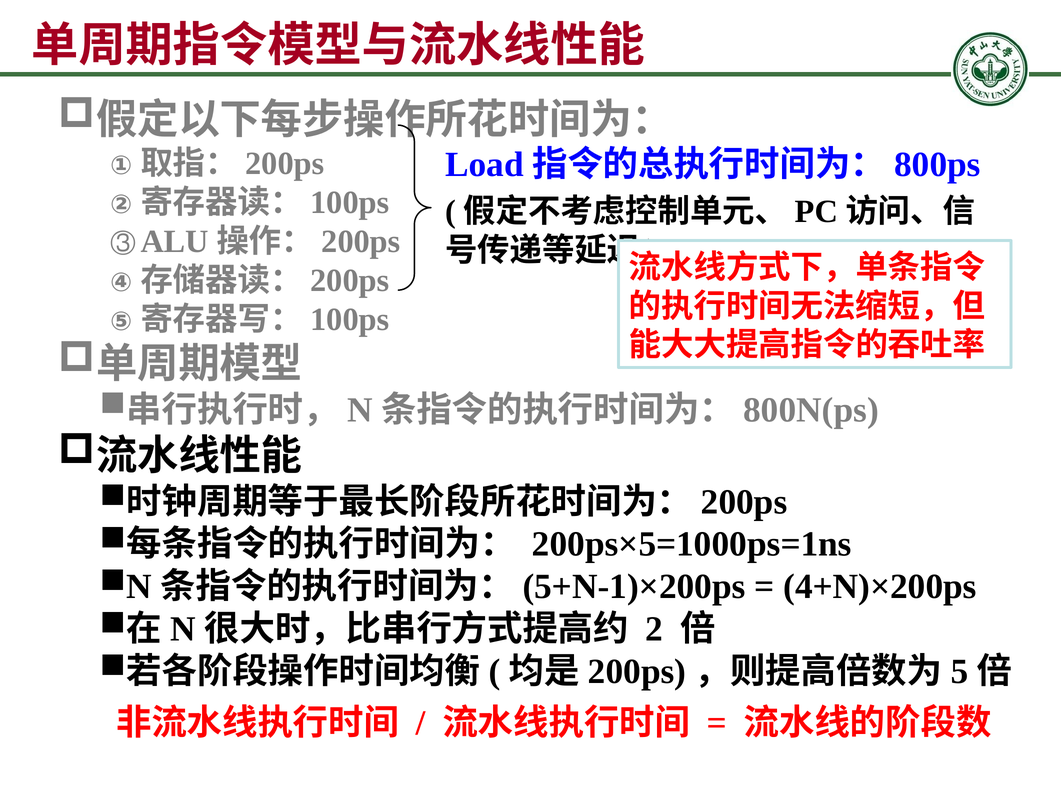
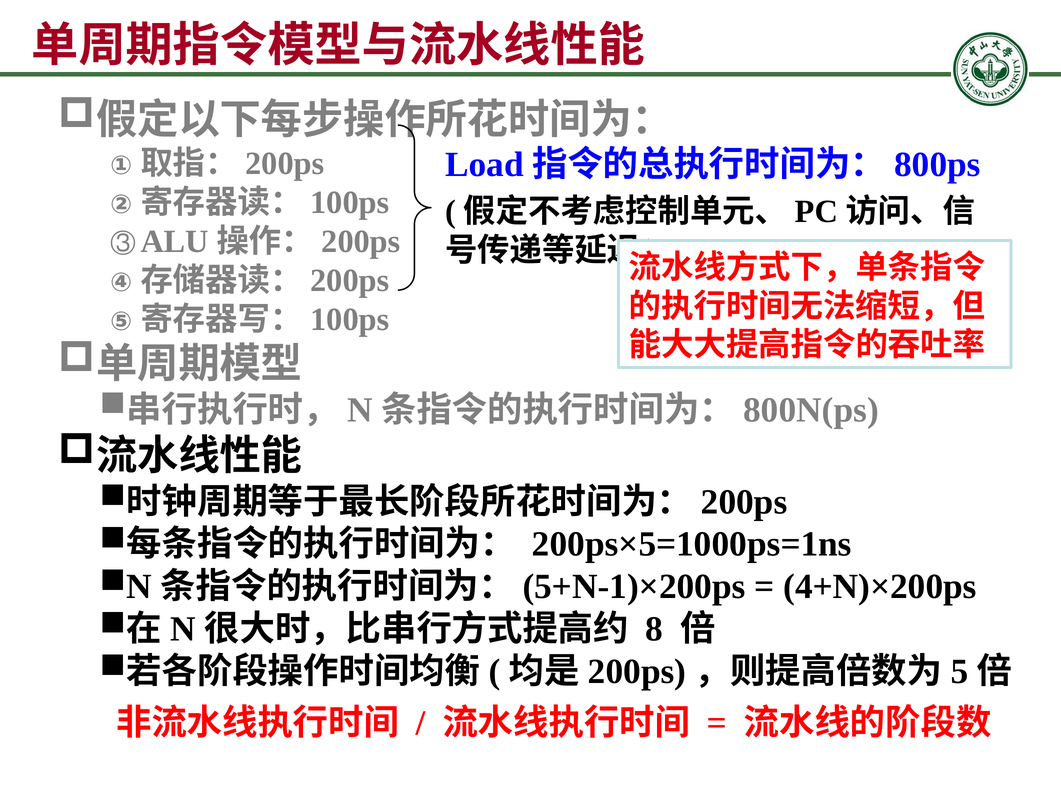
2: 2 -> 8
